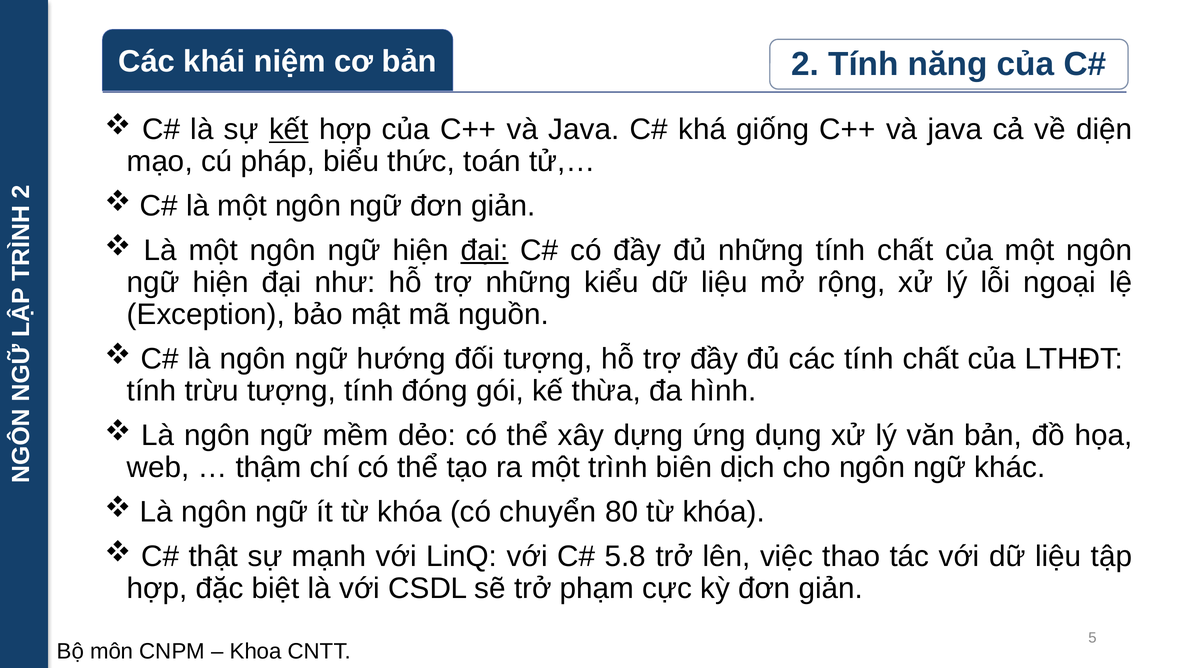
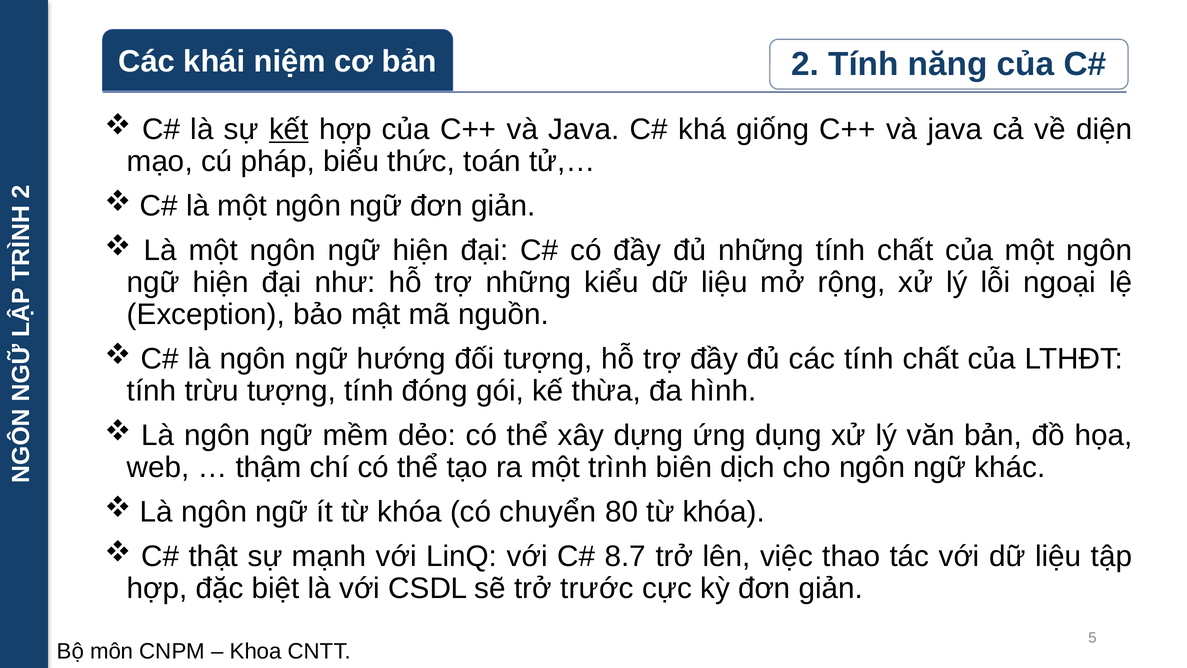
đại at (485, 250) underline: present -> none
5.8: 5.8 -> 8.7
phạm: phạm -> trước
